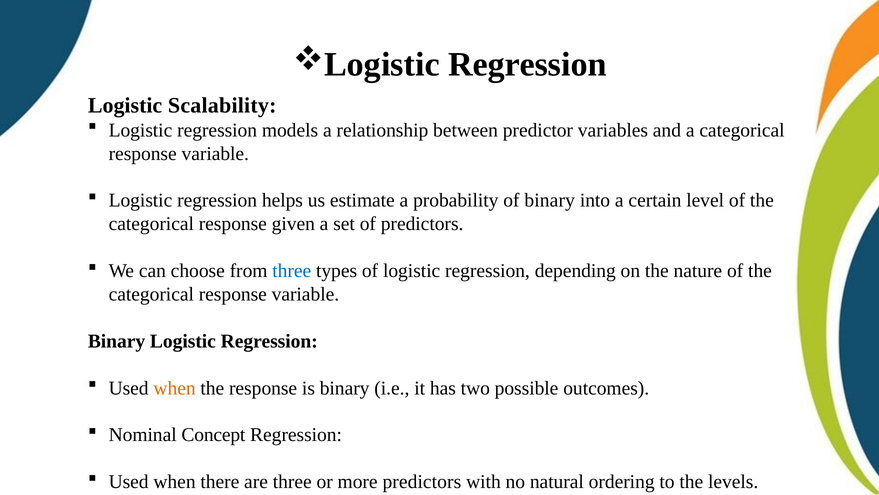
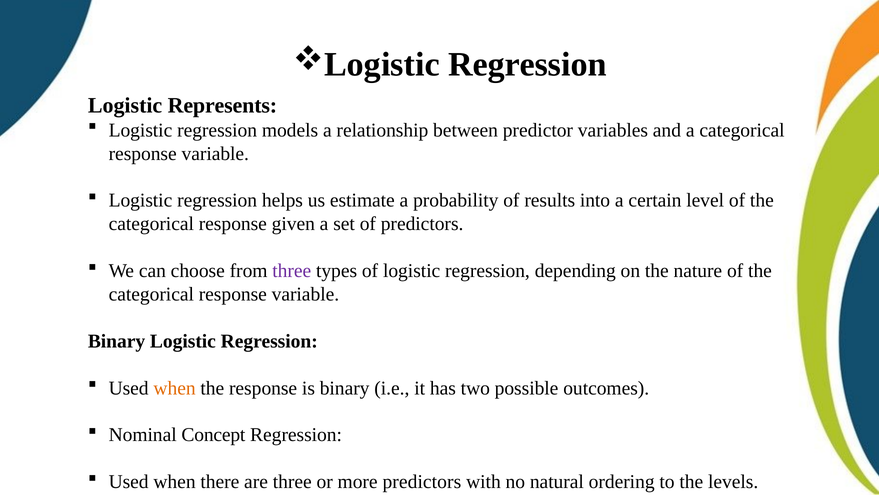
Scalability: Scalability -> Represents
of binary: binary -> results
three at (292, 271) colour: blue -> purple
